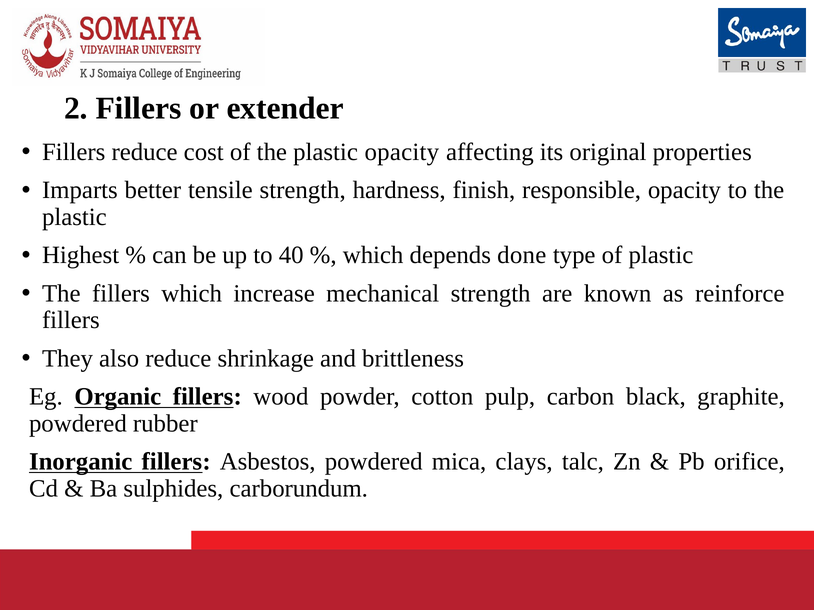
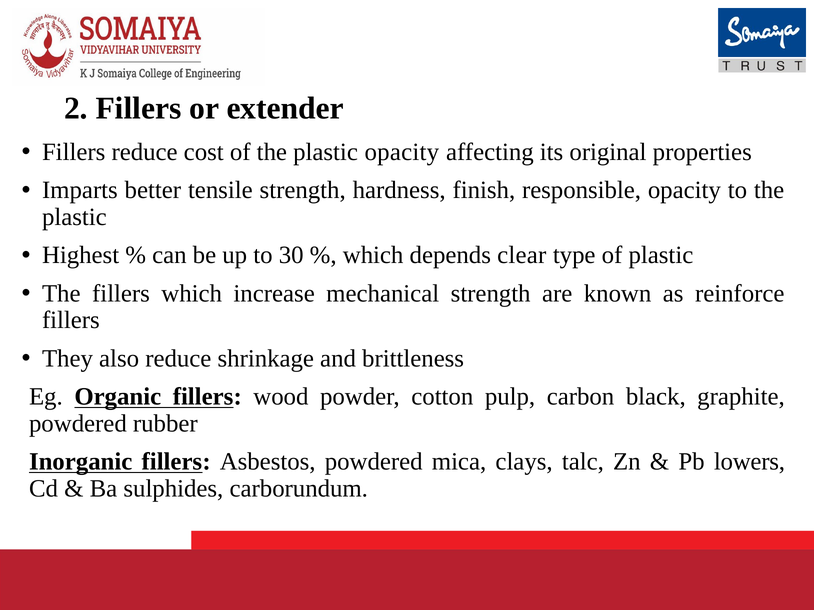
40: 40 -> 30
done: done -> clear
orifice: orifice -> lowers
